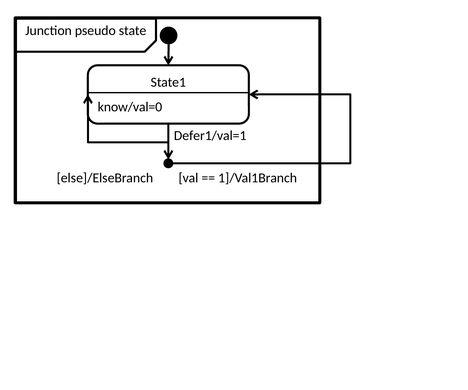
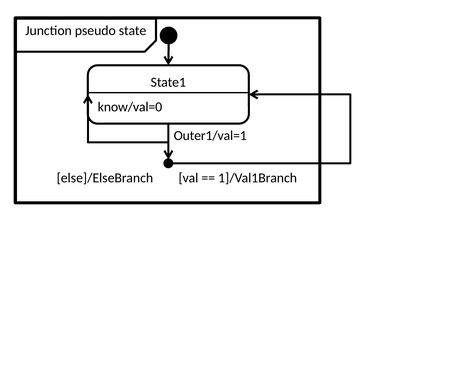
Defer1/val=1: Defer1/val=1 -> Outer1/val=1
